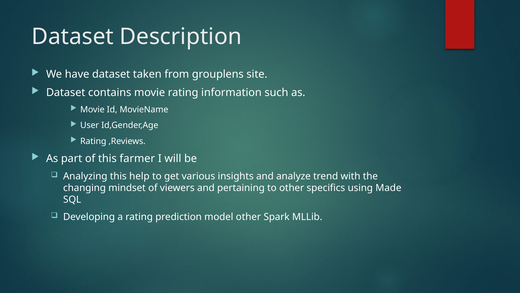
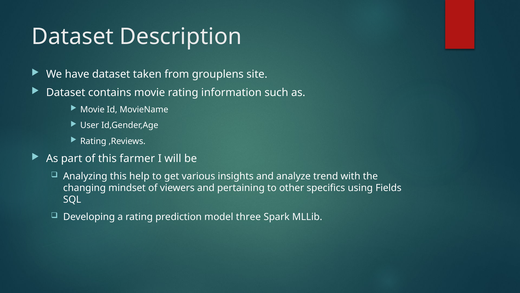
Made: Made -> Fields
model other: other -> three
